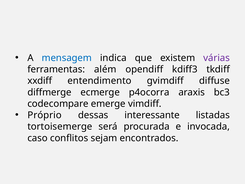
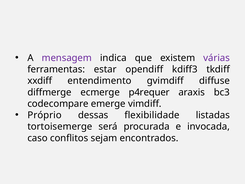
mensagem colour: blue -> purple
além: além -> estar
p4ocorra: p4ocorra -> p4requer
interessante: interessante -> flexibilidade
